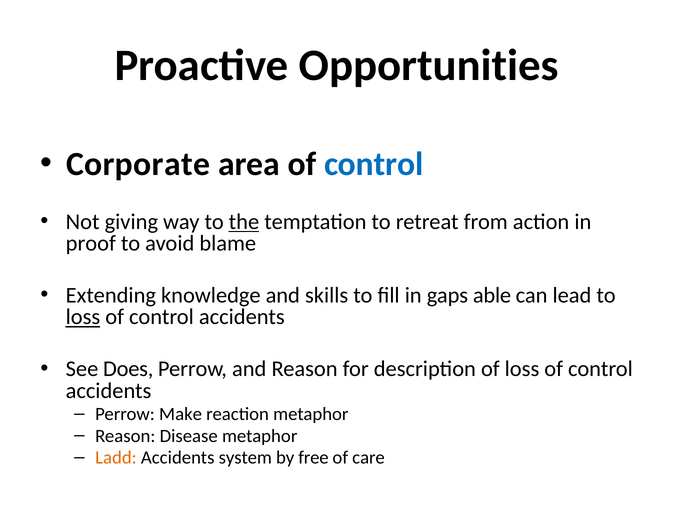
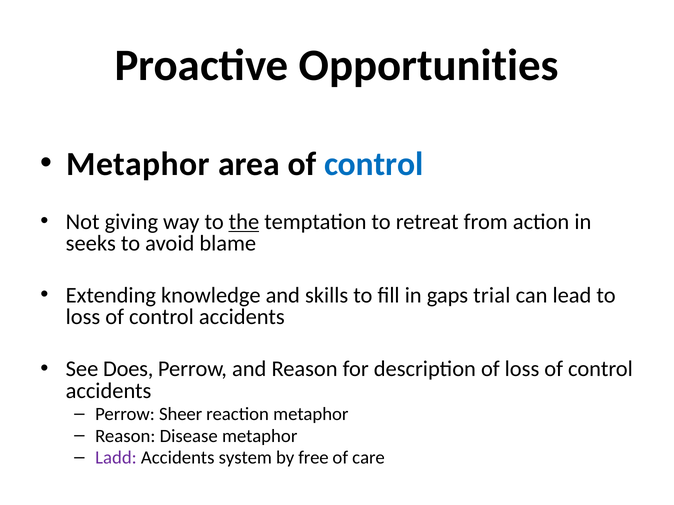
Corporate at (138, 164): Corporate -> Metaphor
proof: proof -> seeks
able: able -> trial
loss at (83, 317) underline: present -> none
Make: Make -> Sheer
Ladd colour: orange -> purple
